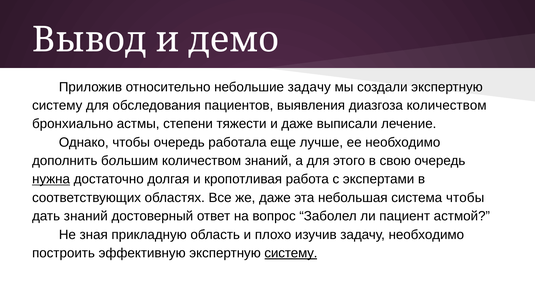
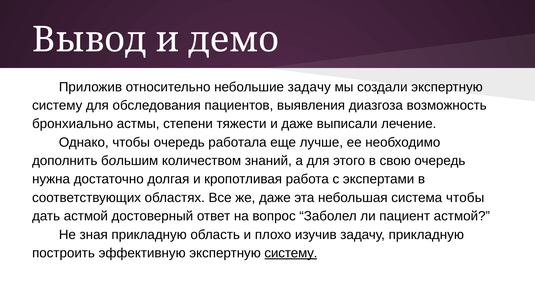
диазгоза количеством: количеством -> возможность
нужна underline: present -> none
дать знаний: знаний -> астмой
задачу необходимо: необходимо -> прикладную
